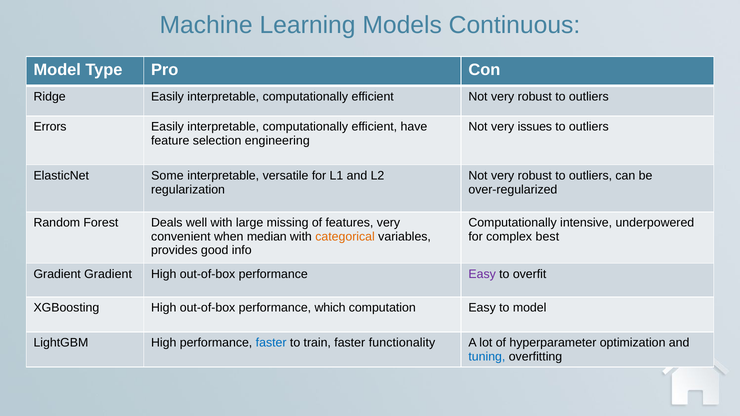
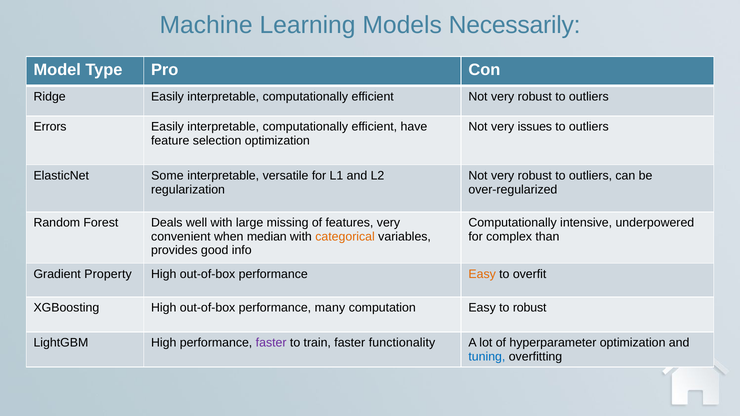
Continuous: Continuous -> Necessarily
selection engineering: engineering -> optimization
best: best -> than
Gradient Gradient: Gradient -> Property
Easy at (482, 274) colour: purple -> orange
which: which -> many
to model: model -> robust
faster at (271, 343) colour: blue -> purple
